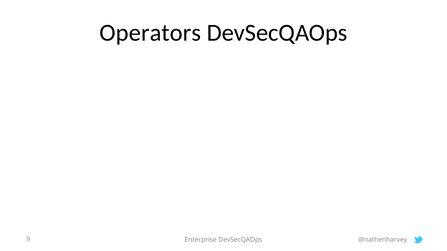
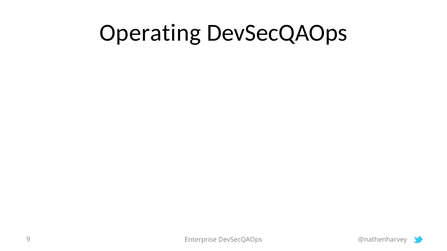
Operators: Operators -> Operating
